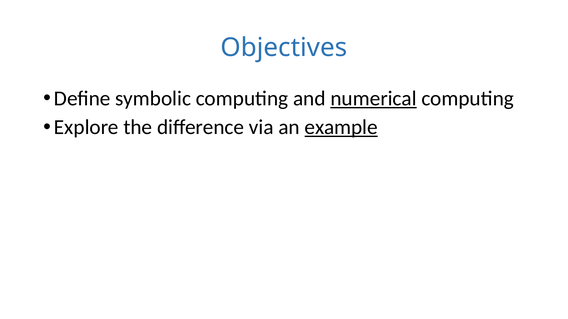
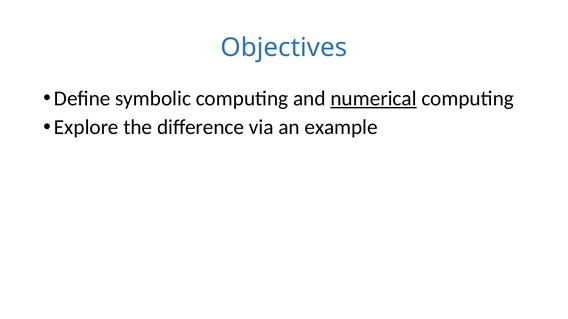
example underline: present -> none
